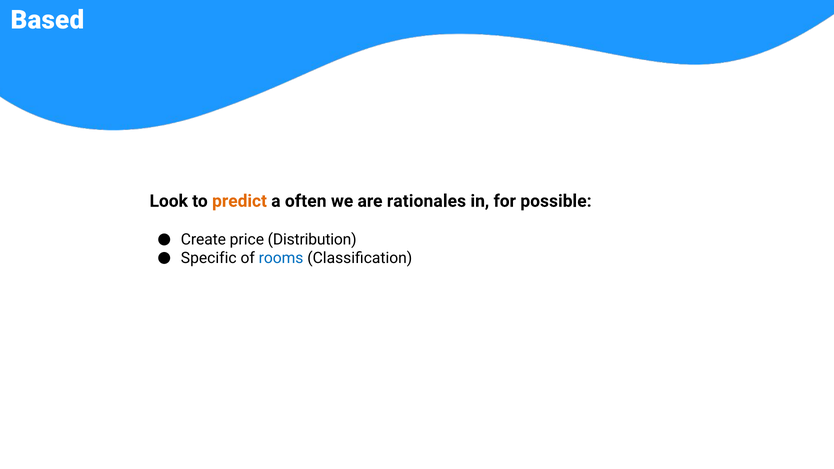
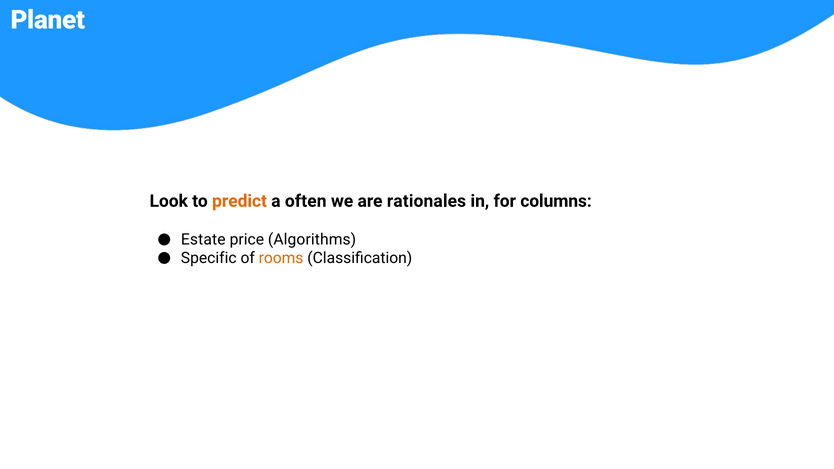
Based: Based -> Planet
possible: possible -> columns
Create: Create -> Estate
Distribution: Distribution -> Algorithms
rooms colour: blue -> orange
